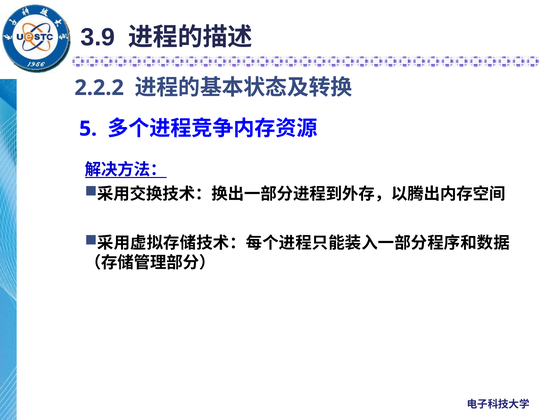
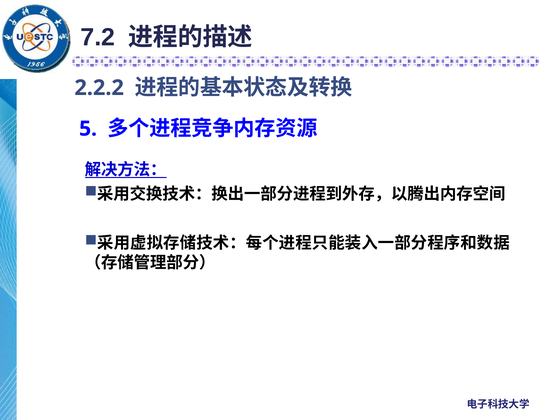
3.9: 3.9 -> 7.2
